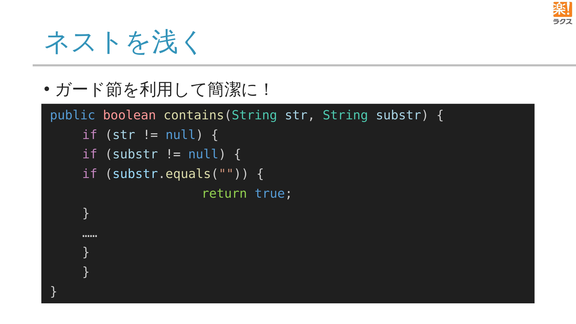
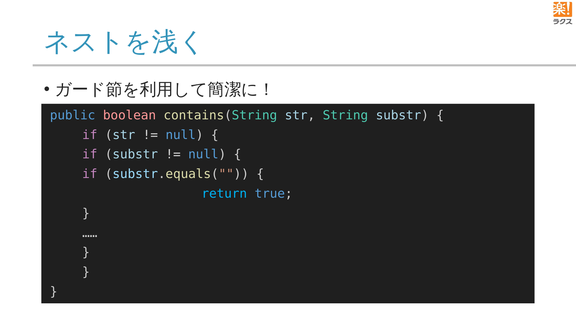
return colour: light green -> light blue
